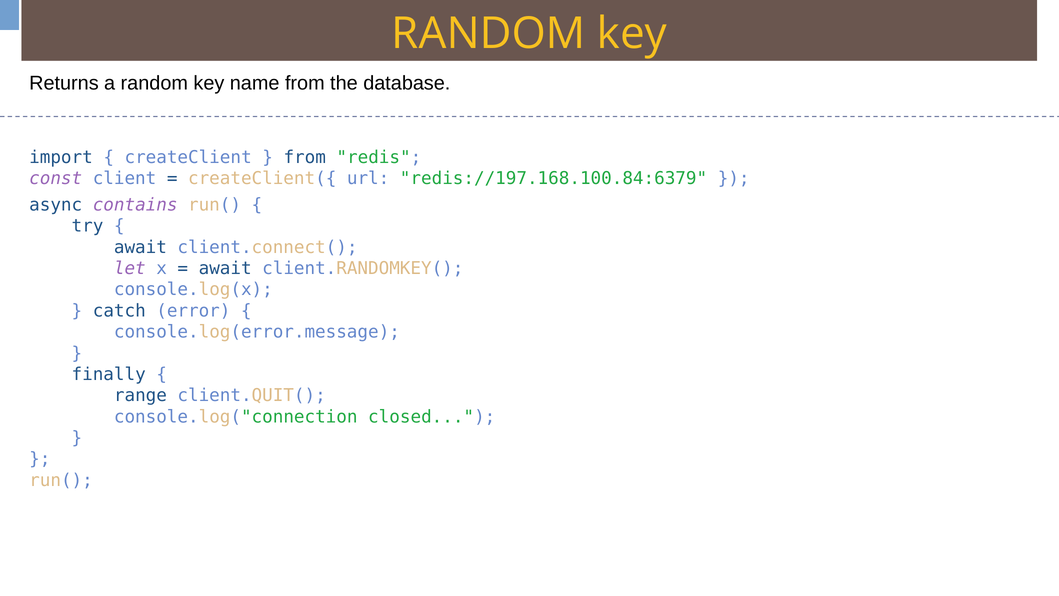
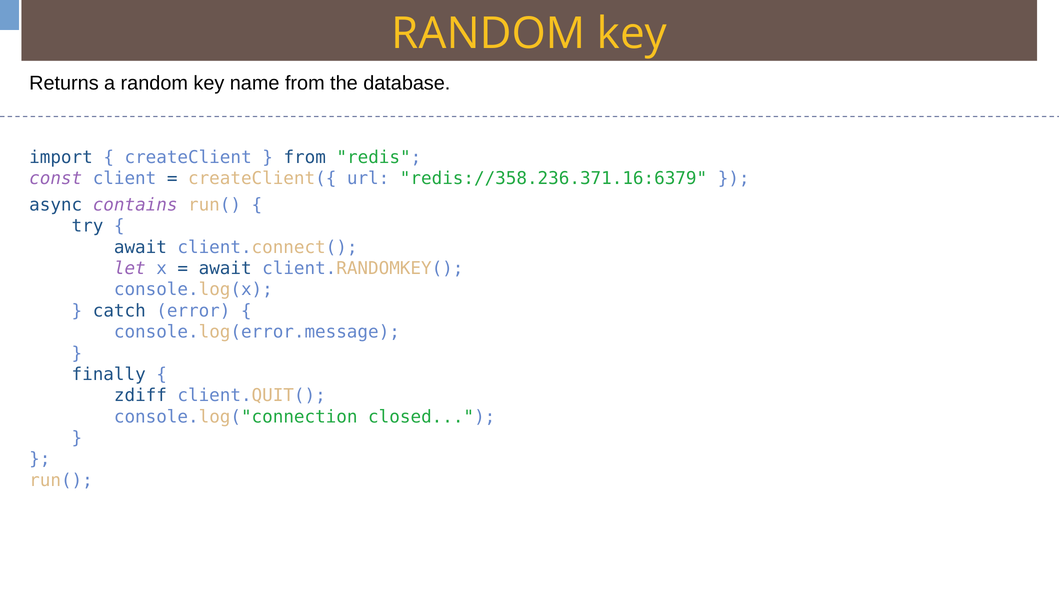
redis://197.168.100.84:6379: redis://197.168.100.84:6379 -> redis://358.236.371.16:6379
range: range -> zdiff
